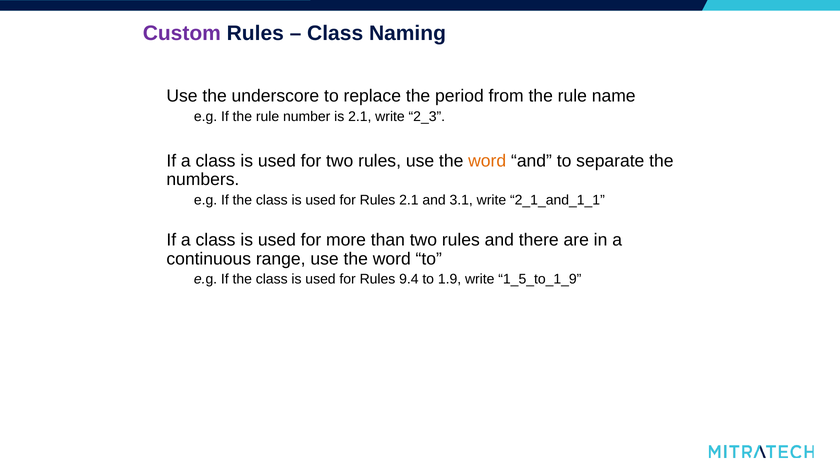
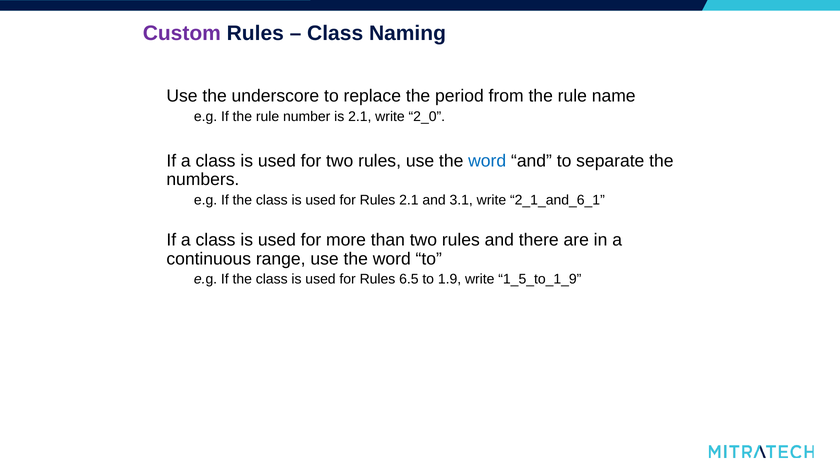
2_3: 2_3 -> 2_0
word at (487, 161) colour: orange -> blue
2_1_and_1_1: 2_1_and_1_1 -> 2_1_and_6_1
9.4: 9.4 -> 6.5
